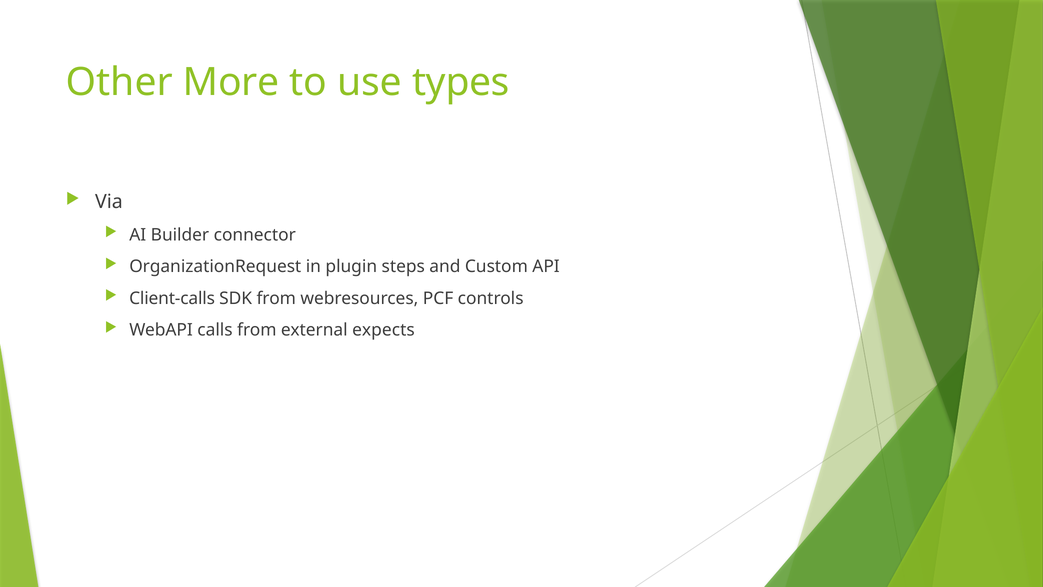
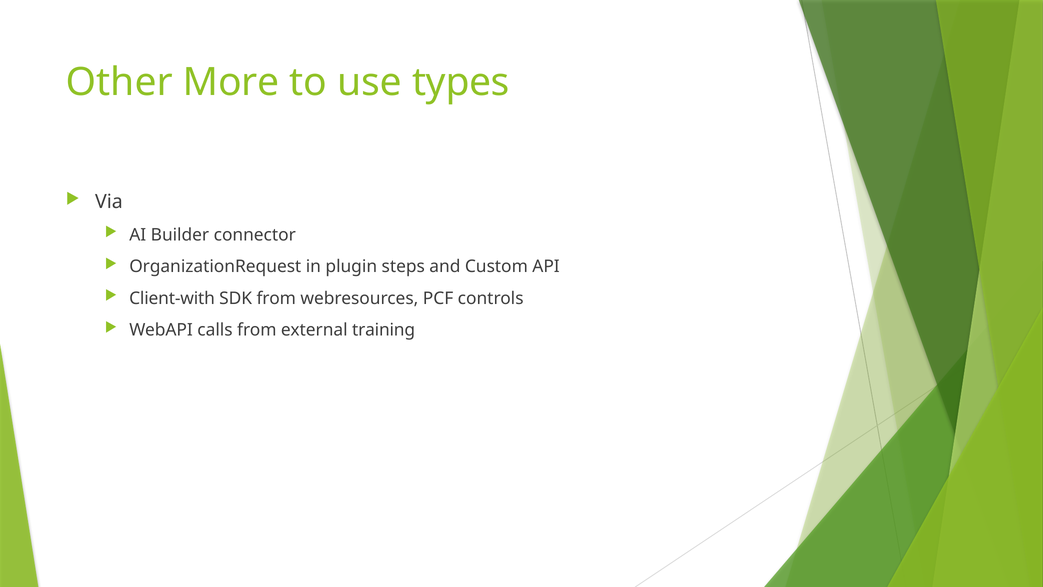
Client-calls: Client-calls -> Client-with
expects: expects -> training
